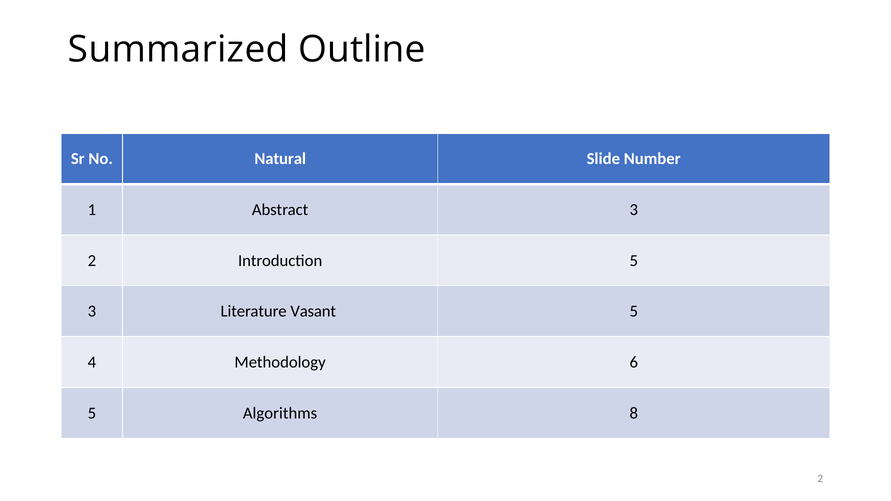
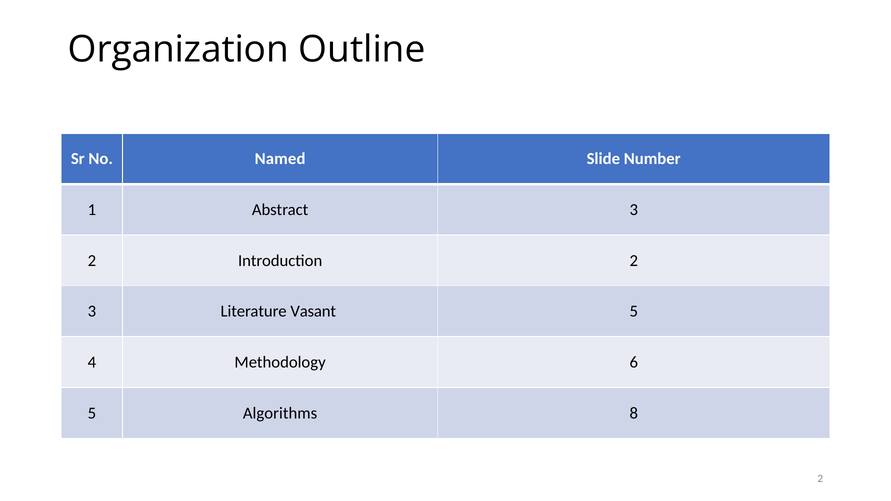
Summarized: Summarized -> Organization
Natural: Natural -> Named
Introduction 5: 5 -> 2
